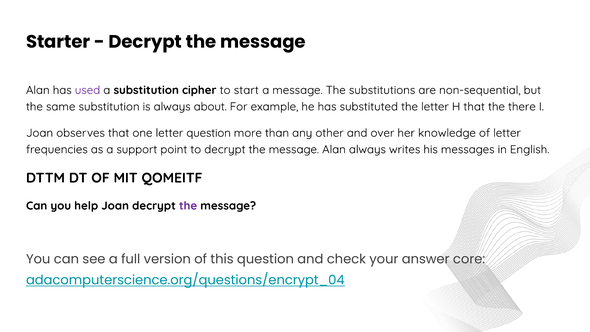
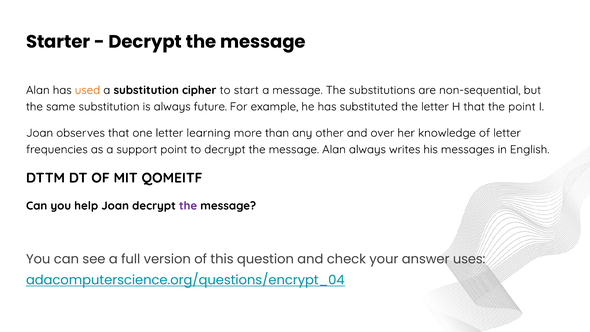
used colour: purple -> orange
about: about -> future
the there: there -> point
letter question: question -> learning
core: core -> uses
